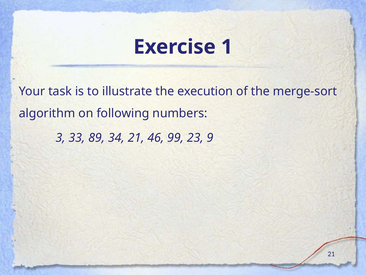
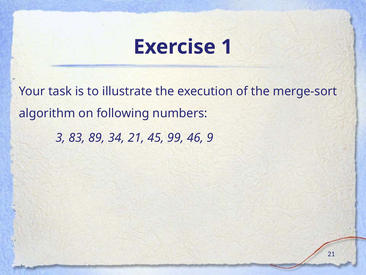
33: 33 -> 83
46: 46 -> 45
23: 23 -> 46
